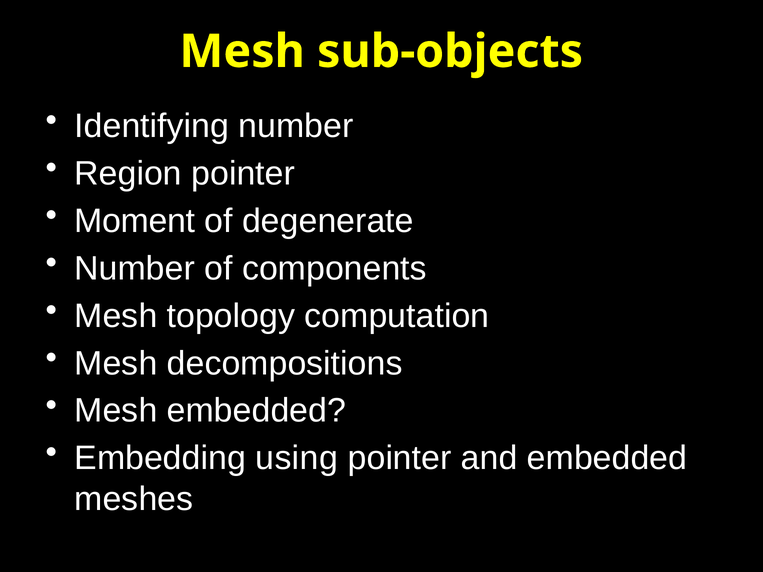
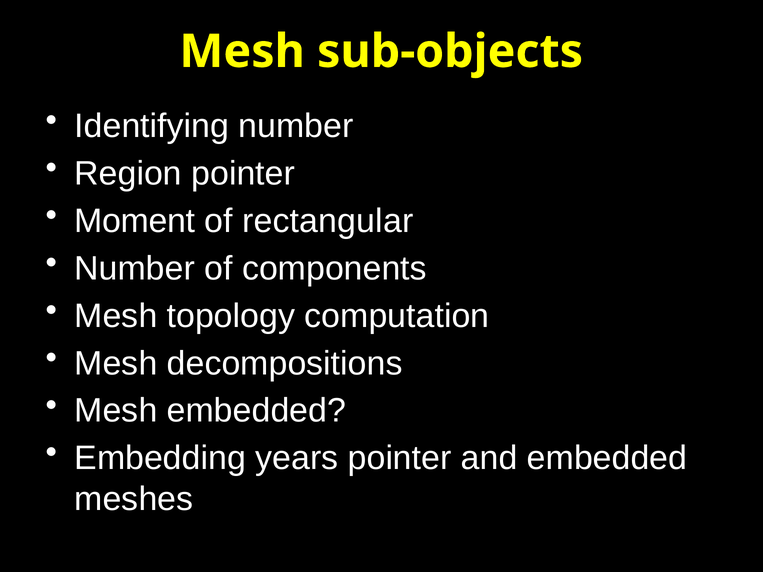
degenerate: degenerate -> rectangular
using: using -> years
